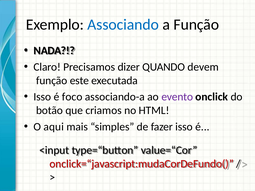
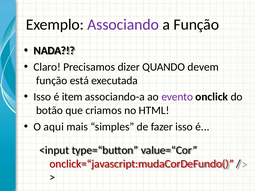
Associando colour: blue -> purple
este: este -> está
foco: foco -> item
